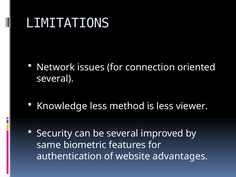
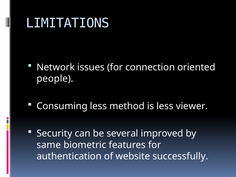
several at (55, 79): several -> people
Knowledge: Knowledge -> Consuming
advantages: advantages -> successfully
